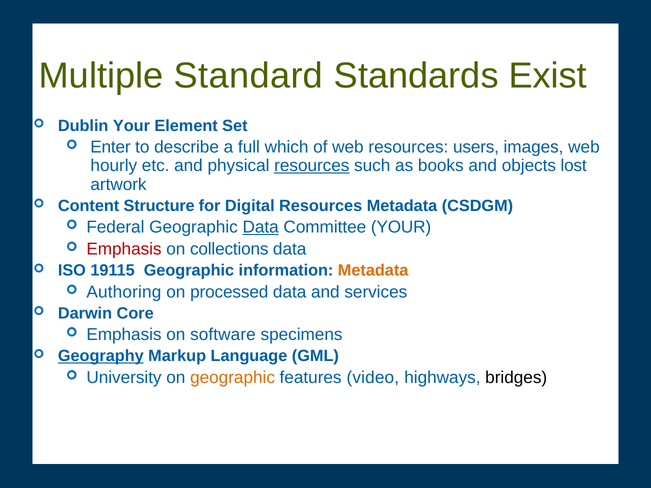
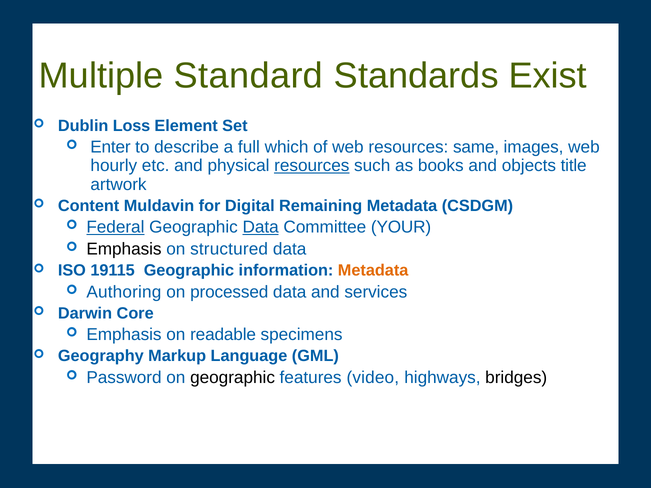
Dublin Your: Your -> Loss
users: users -> same
lost: lost -> title
Structure: Structure -> Muldavin
Digital Resources: Resources -> Remaining
Federal underline: none -> present
Emphasis at (124, 249) colour: red -> black
collections: collections -> structured
software: software -> readable
Geography underline: present -> none
University: University -> Password
geographic at (233, 378) colour: orange -> black
